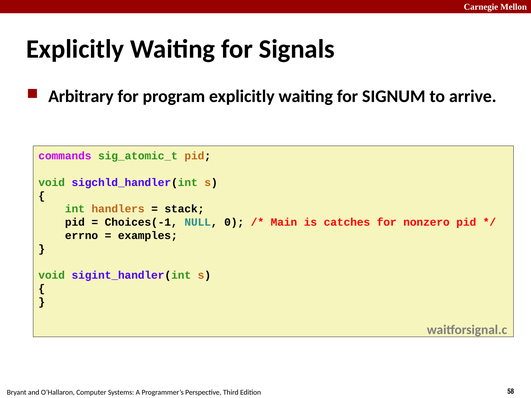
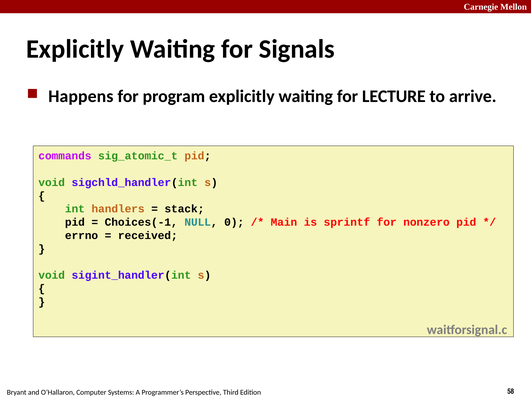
Arbitrary: Arbitrary -> Happens
SIGNUM: SIGNUM -> LECTURE
catches: catches -> sprintf
examples: examples -> received
